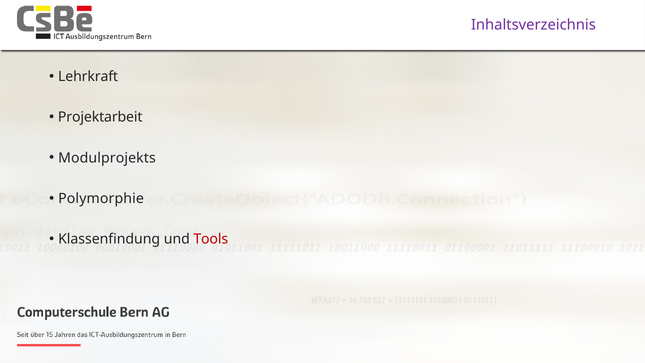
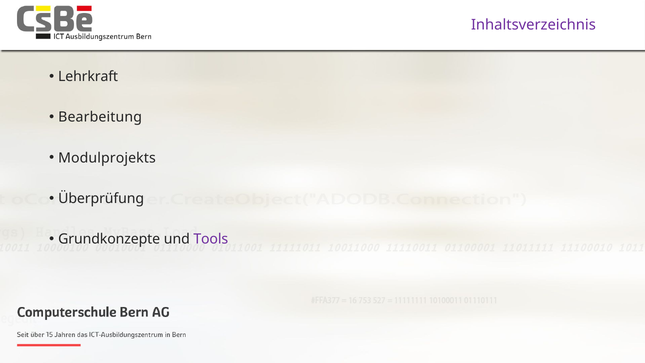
Projektarbeit: Projektarbeit -> Bearbeitung
Polymorphie: Polymorphie -> Überprüfung
Klassenfindung: Klassenfindung -> Grundkonzepte
Tools colour: red -> purple
